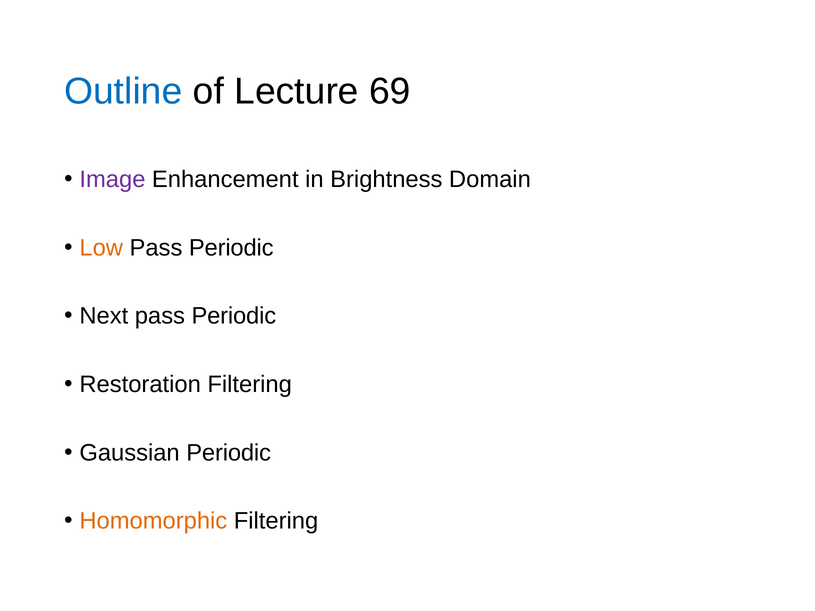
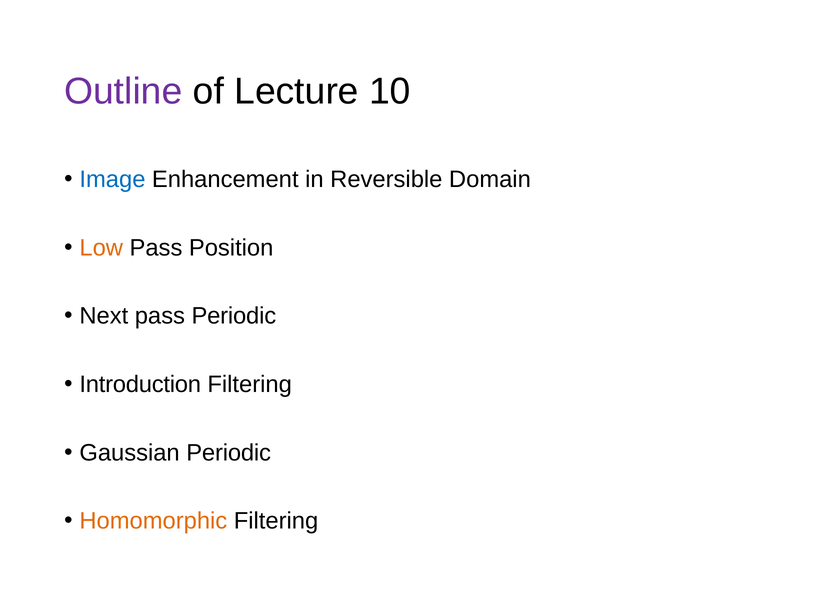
Outline colour: blue -> purple
69: 69 -> 10
Image colour: purple -> blue
Brightness: Brightness -> Reversible
Periodic at (231, 248): Periodic -> Position
Restoration: Restoration -> Introduction
